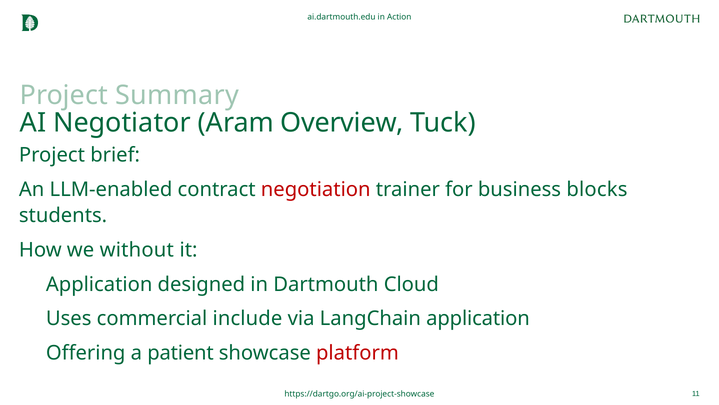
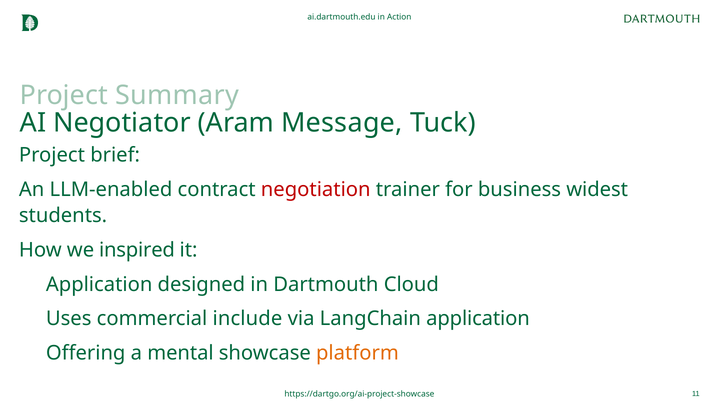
Overview: Overview -> Message
blocks: blocks -> widest
without: without -> inspired
patient: patient -> mental
platform colour: red -> orange
